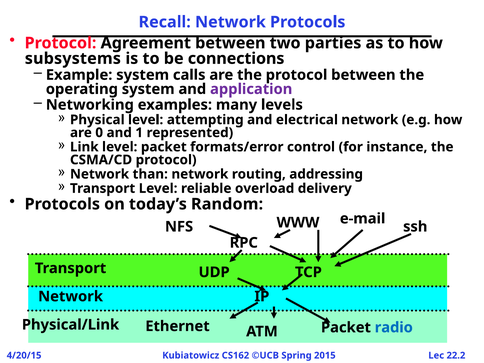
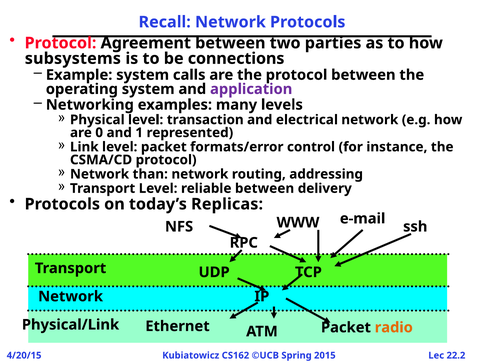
attempting: attempting -> transaction
reliable overload: overload -> between
Random: Random -> Replicas
radio colour: blue -> orange
